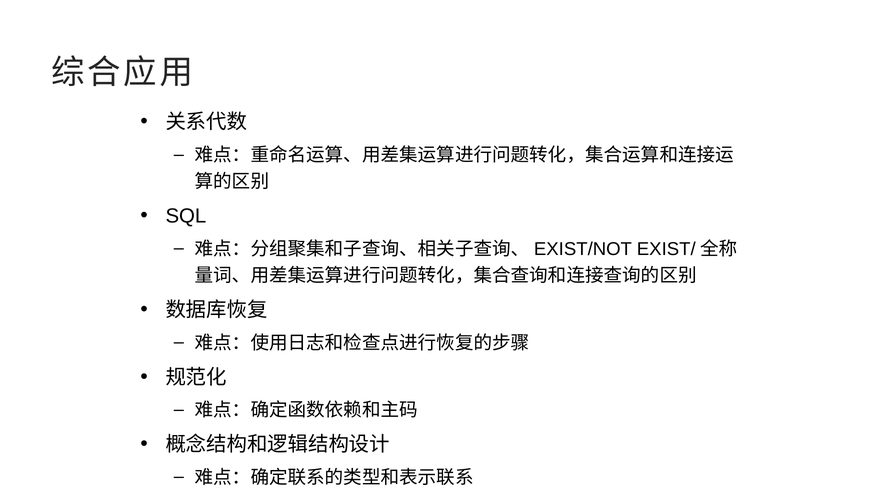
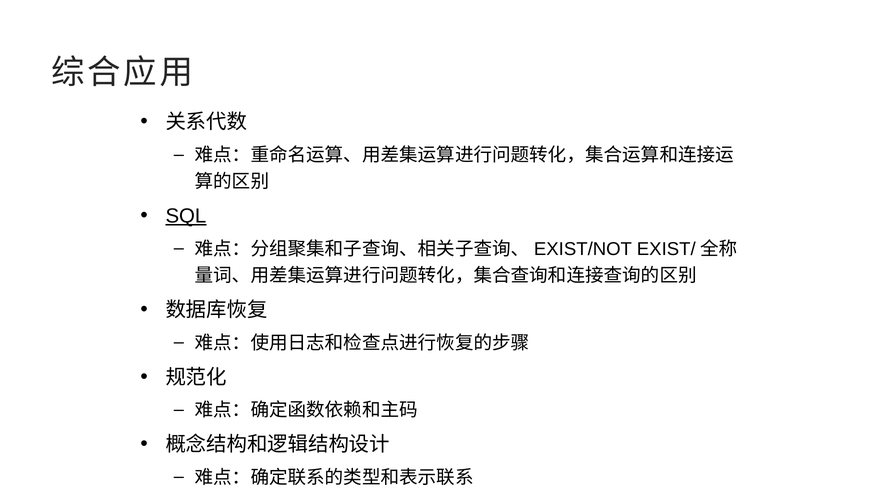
SQL underline: none -> present
